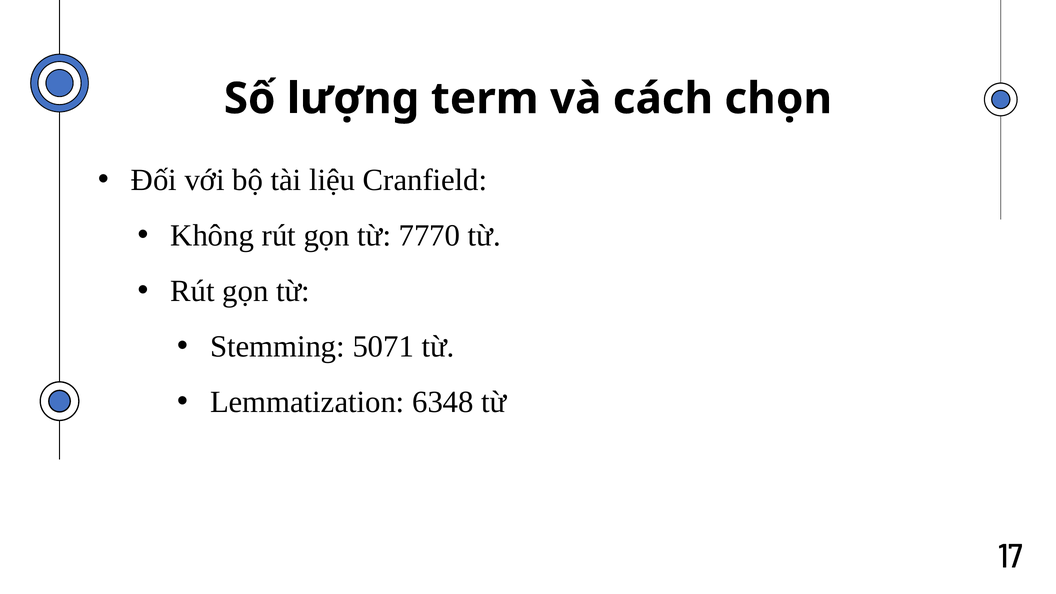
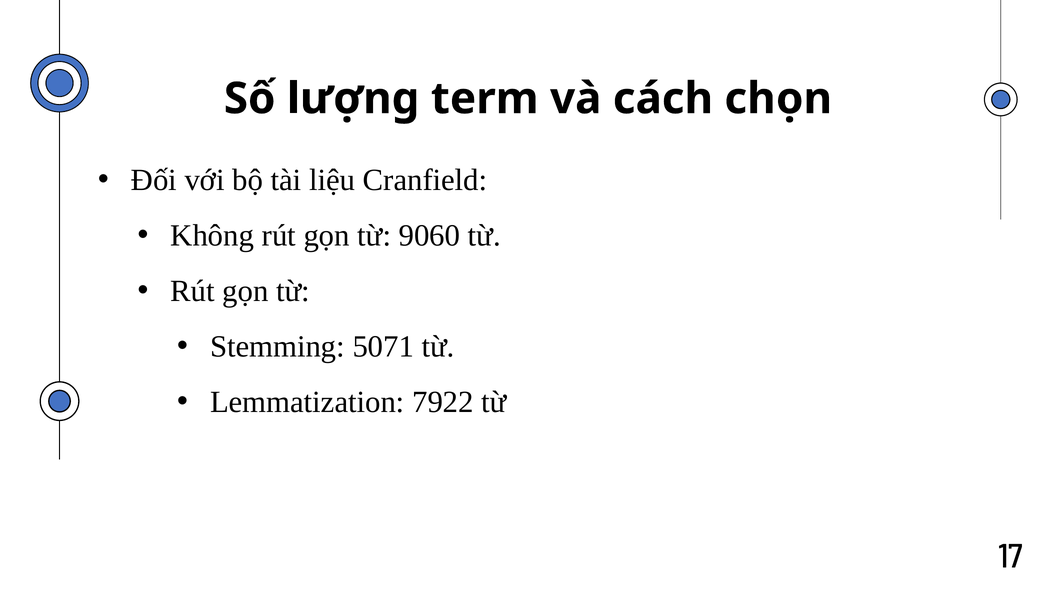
7770: 7770 -> 9060
6348: 6348 -> 7922
